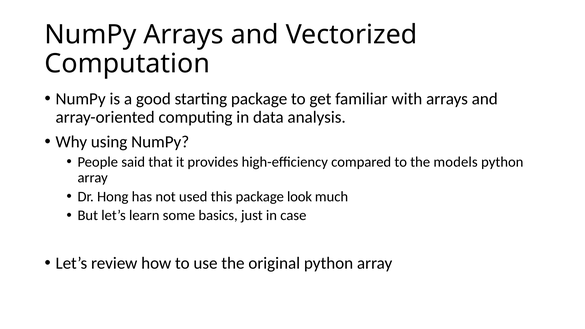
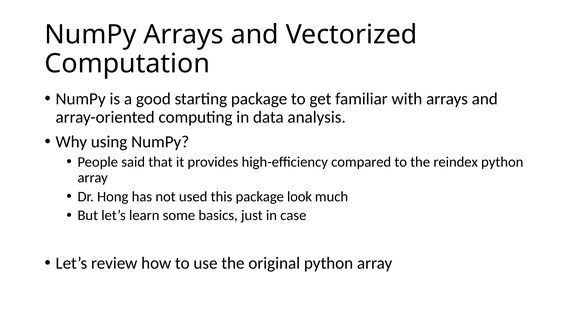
models: models -> reindex
